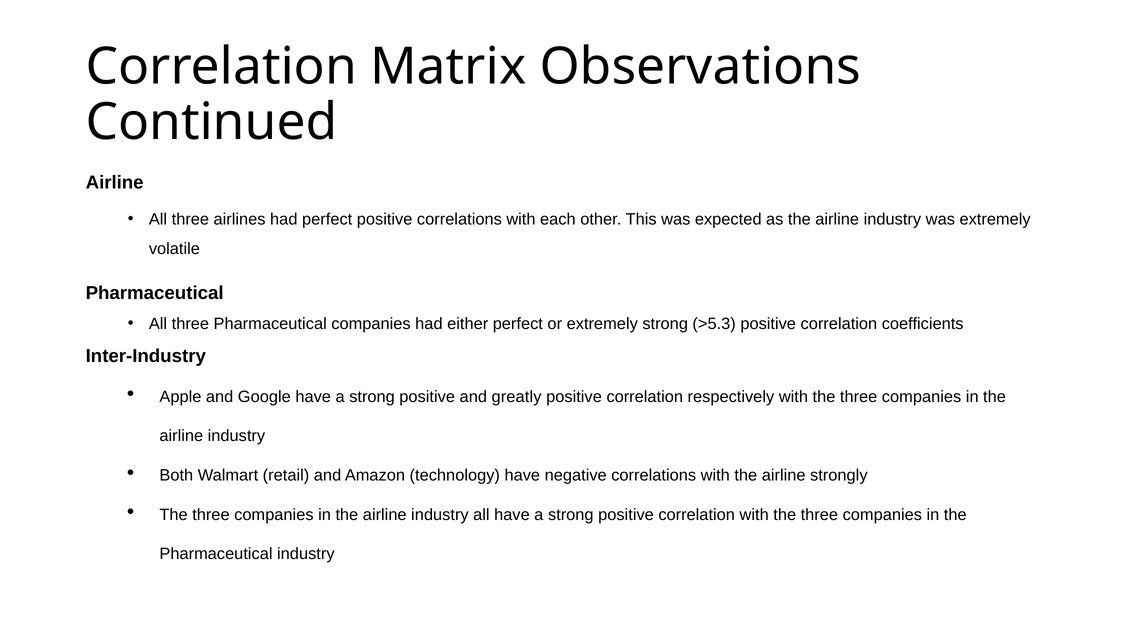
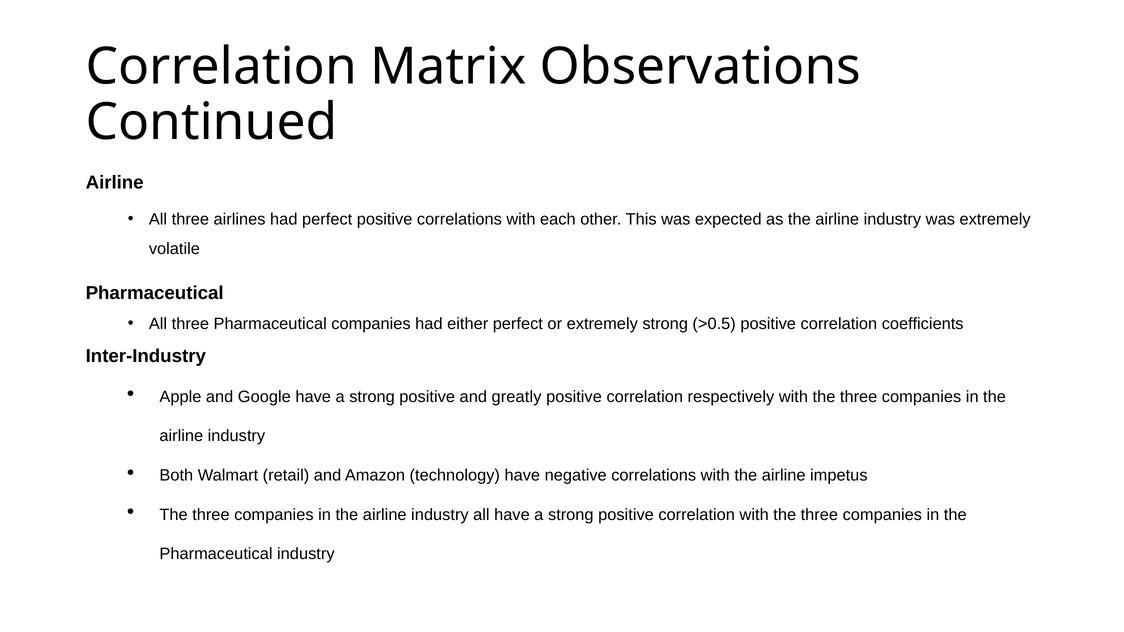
>5.3: >5.3 -> >0.5
strongly: strongly -> impetus
